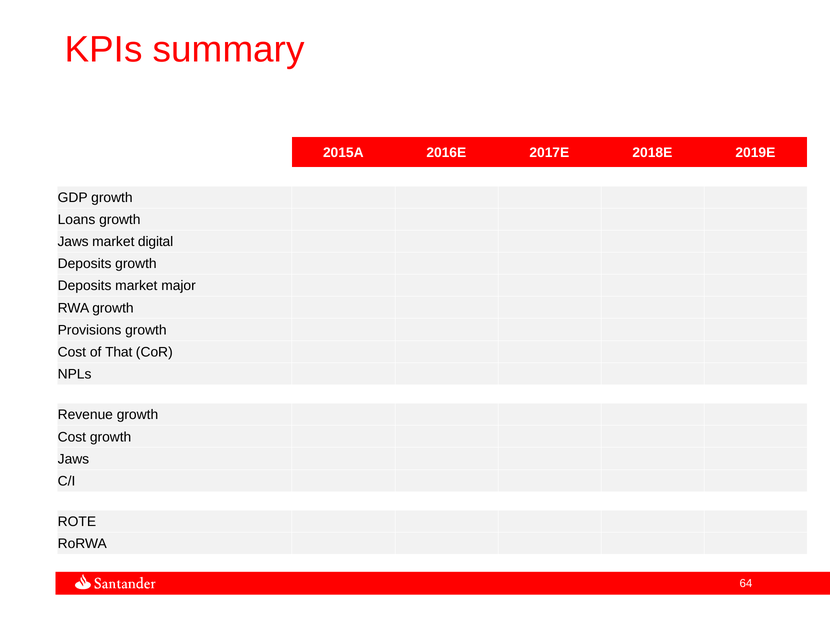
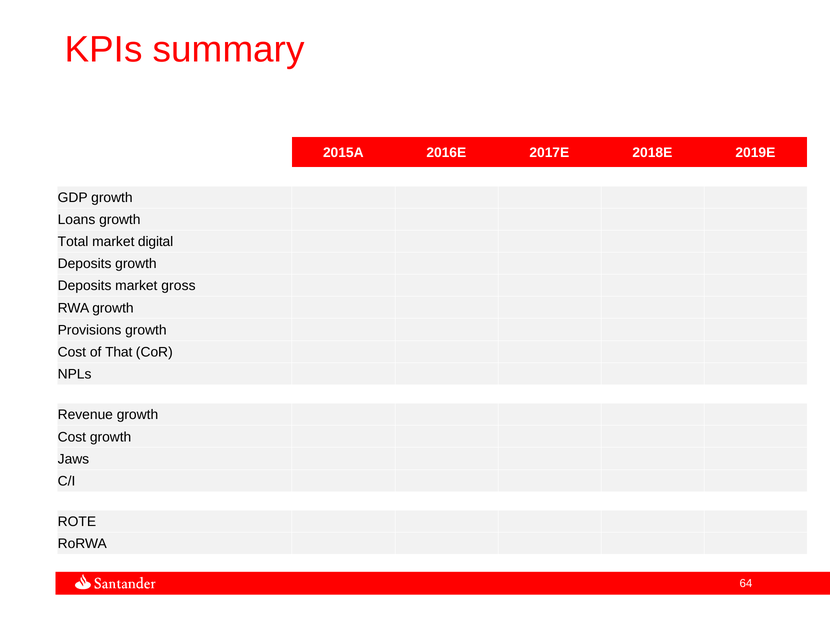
Jaws at (73, 242): Jaws -> Total
major: major -> gross
